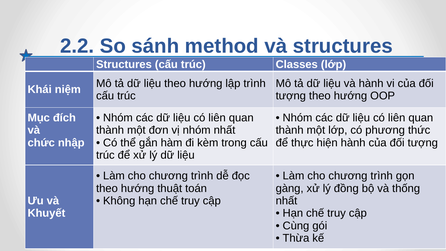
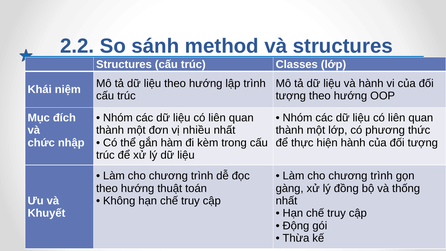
vị nhóm: nhóm -> nhiều
Cùng: Cùng -> Động
